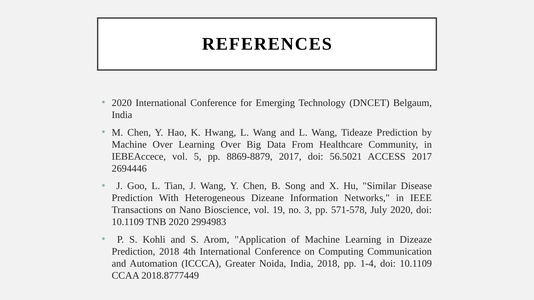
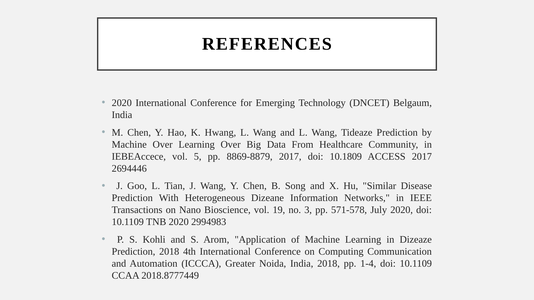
56.5021: 56.5021 -> 10.1809
